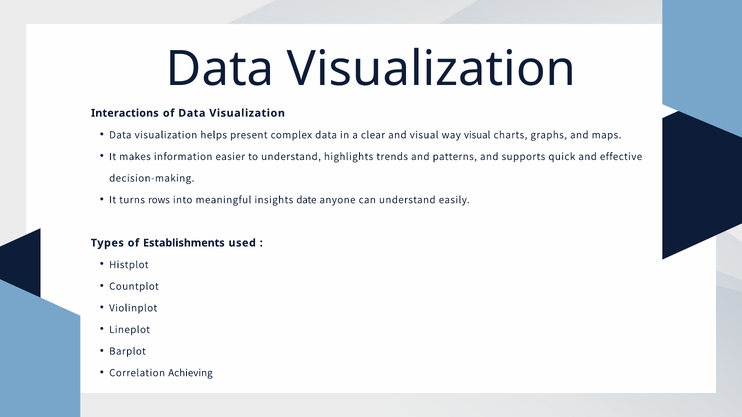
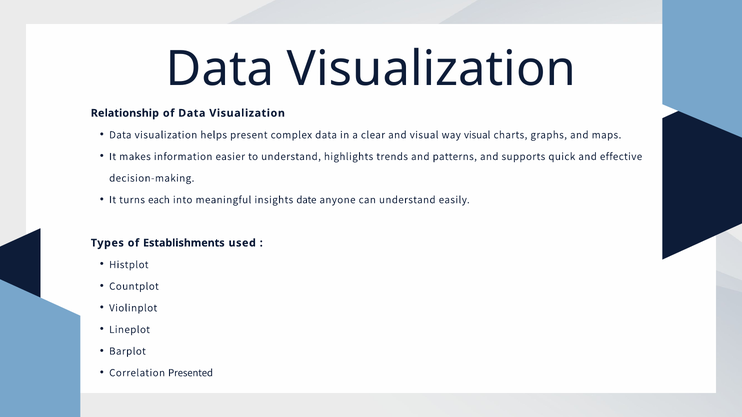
Interactions: Interactions -> Relationship
rows: rows -> each
Achieving: Achieving -> Presented
